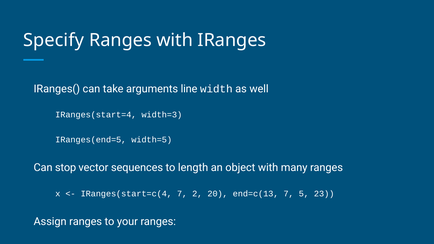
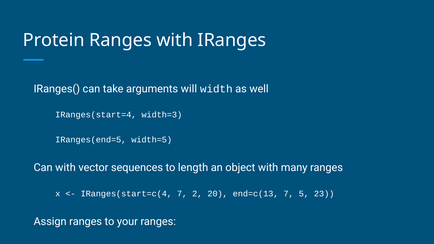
Specify: Specify -> Protein
line: line -> will
Can stop: stop -> with
